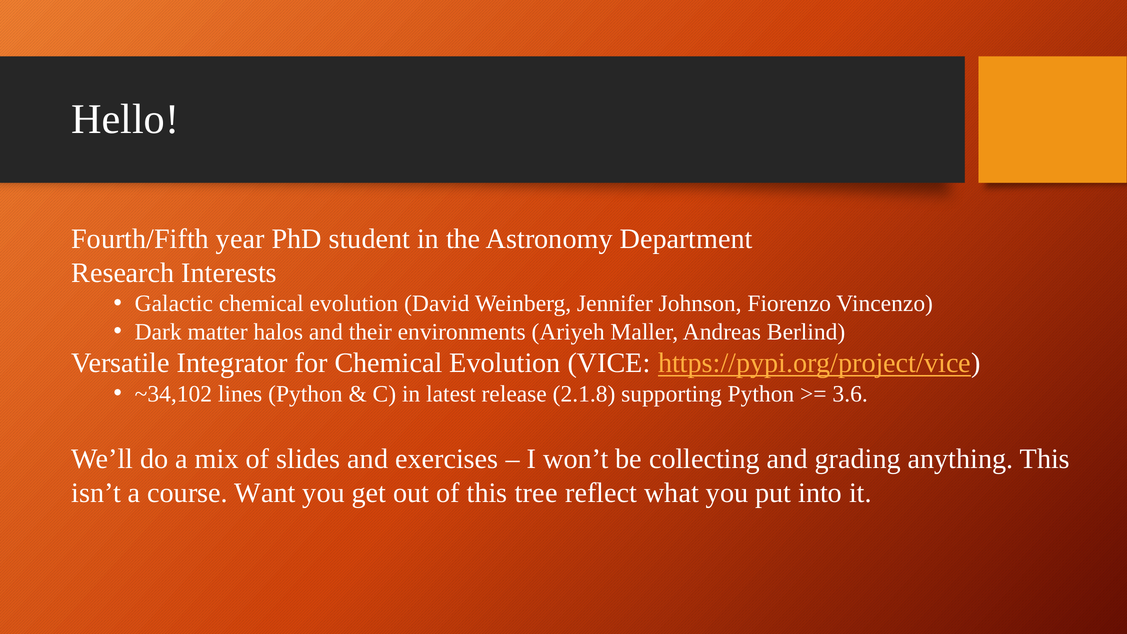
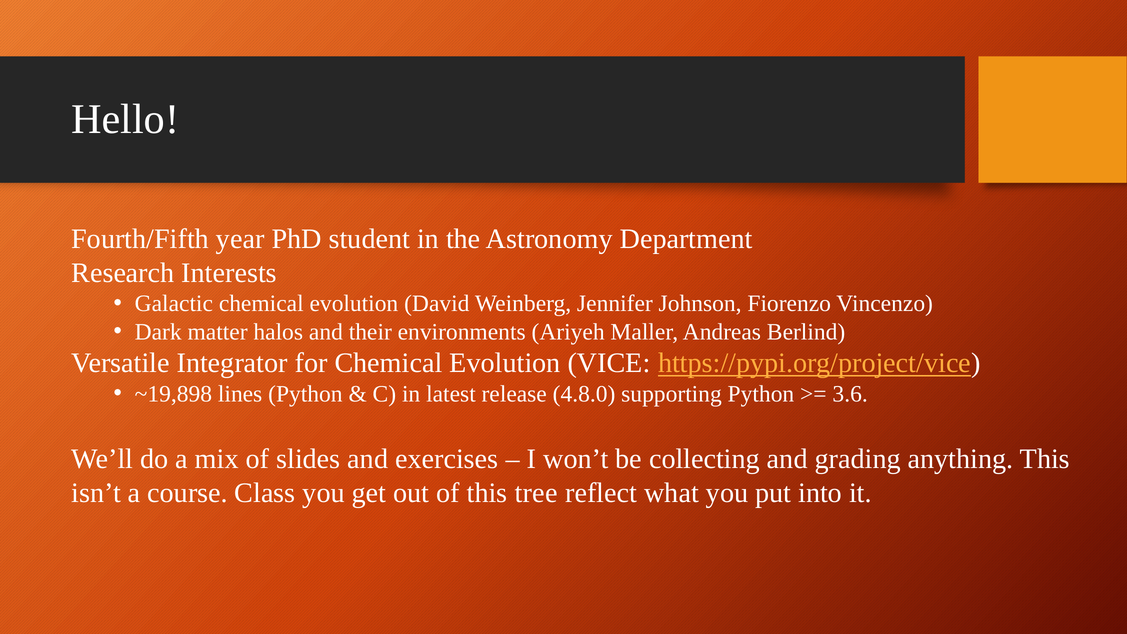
~34,102: ~34,102 -> ~19,898
2.1.8: 2.1.8 -> 4.8.0
Want: Want -> Class
